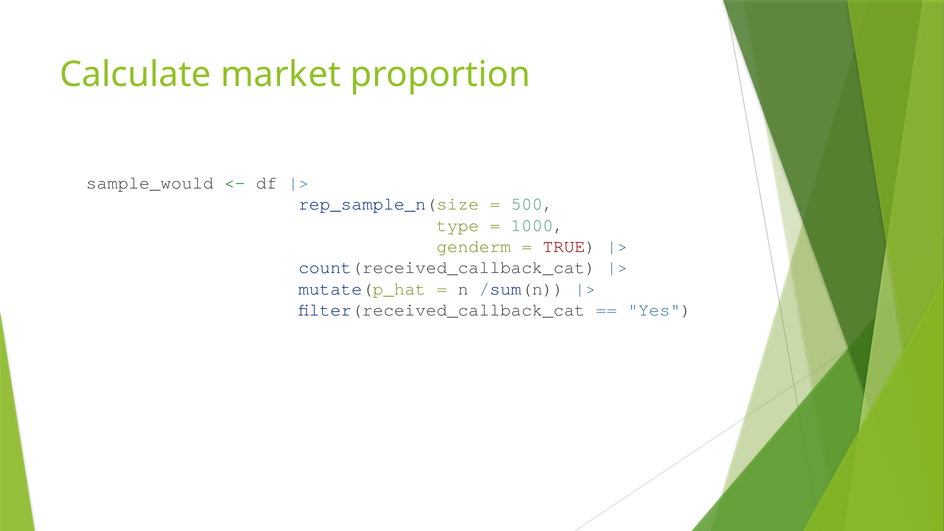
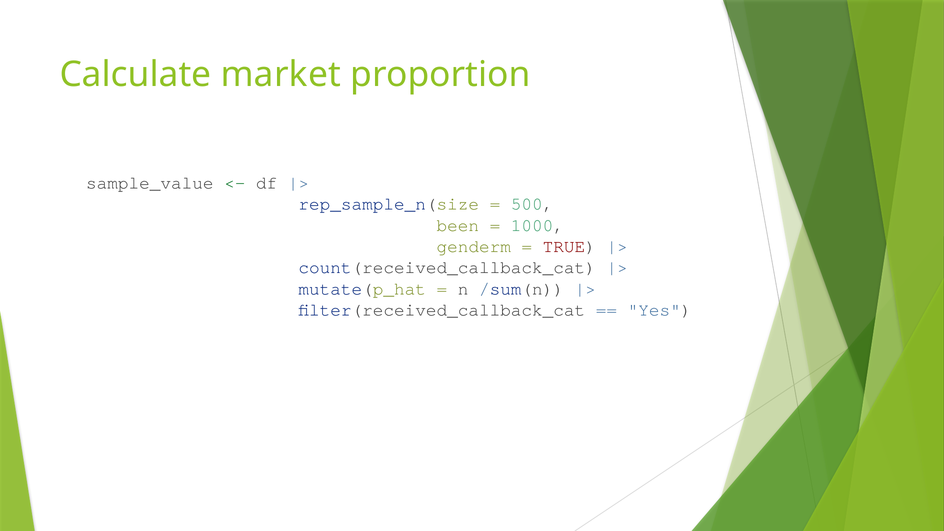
sample_would: sample_would -> sample_value
type: type -> been
